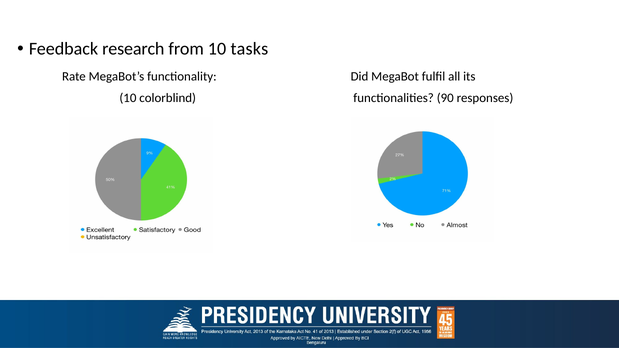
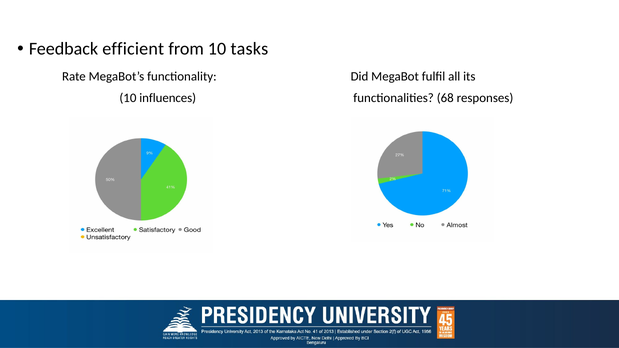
research: research -> efficient
colorblind: colorblind -> influences
90: 90 -> 68
